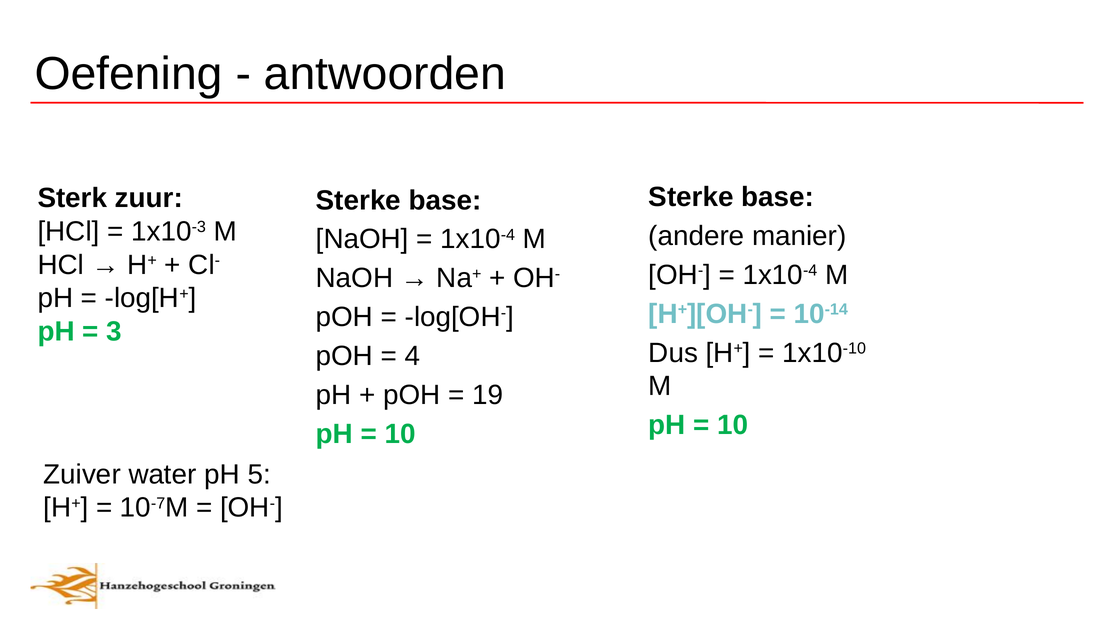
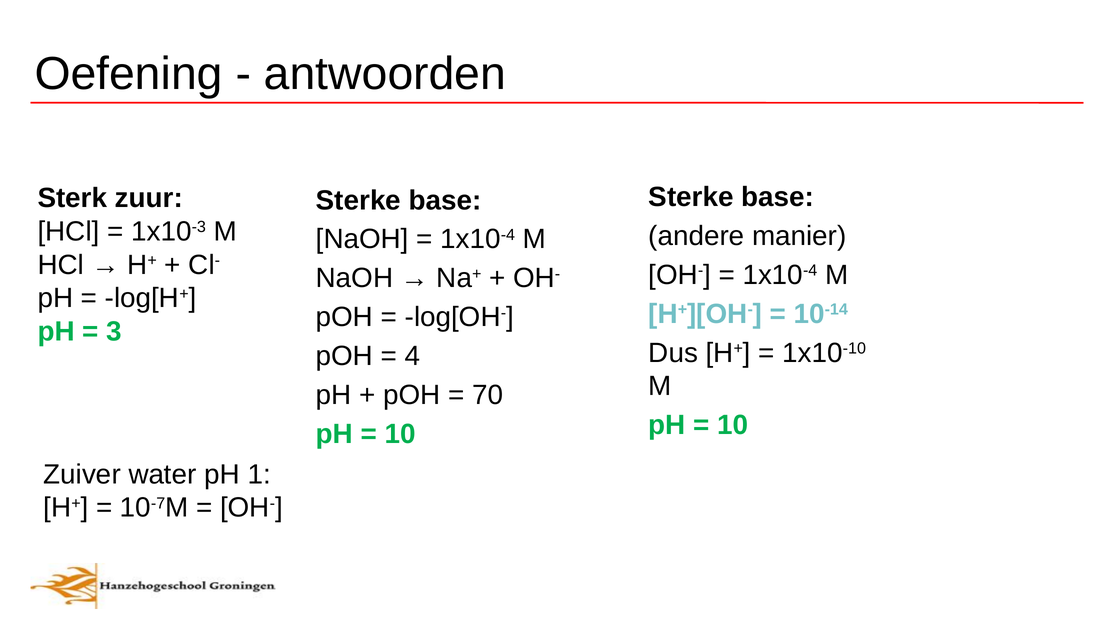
19: 19 -> 70
5: 5 -> 1
